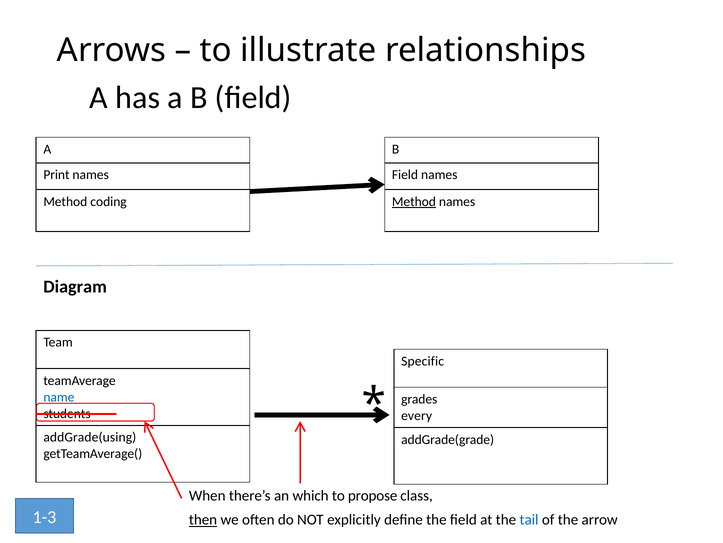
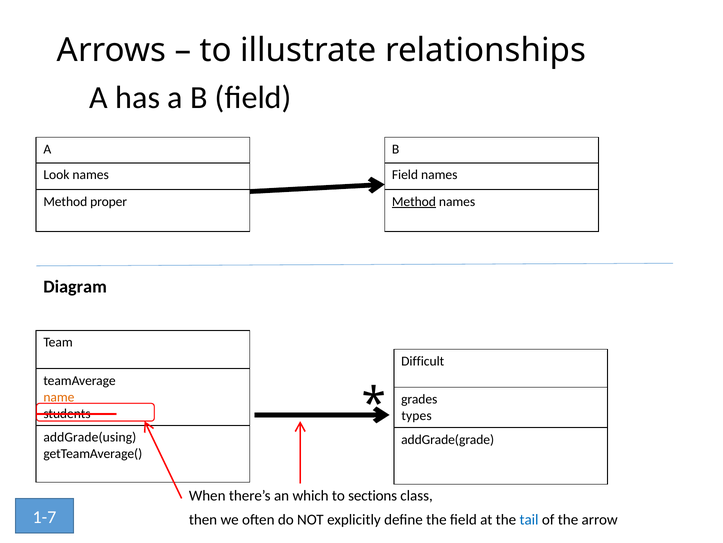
Print: Print -> Look
coding: coding -> proper
Specific: Specific -> Difficult
name colour: blue -> orange
every: every -> types
propose: propose -> sections
1-3: 1-3 -> 1-7
then underline: present -> none
